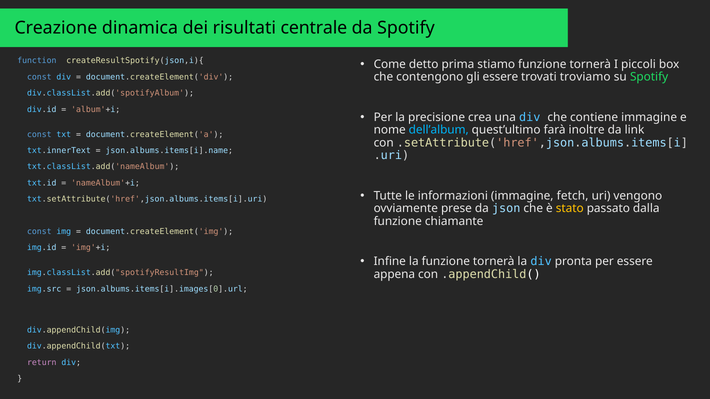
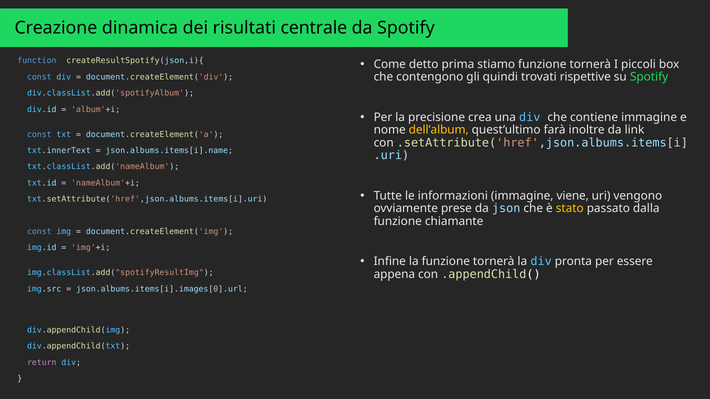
gli essere: essere -> quindi
troviamo: troviamo -> rispettive
dell’album colour: light blue -> yellow
fetch: fetch -> viene
